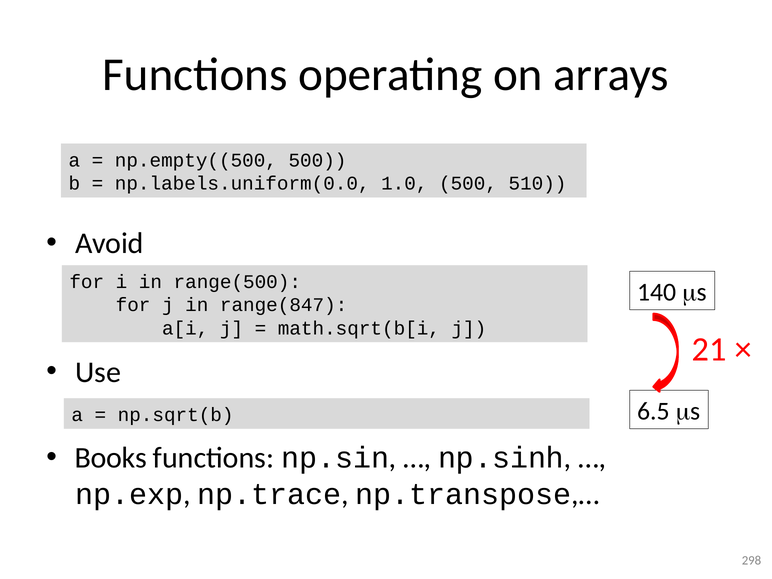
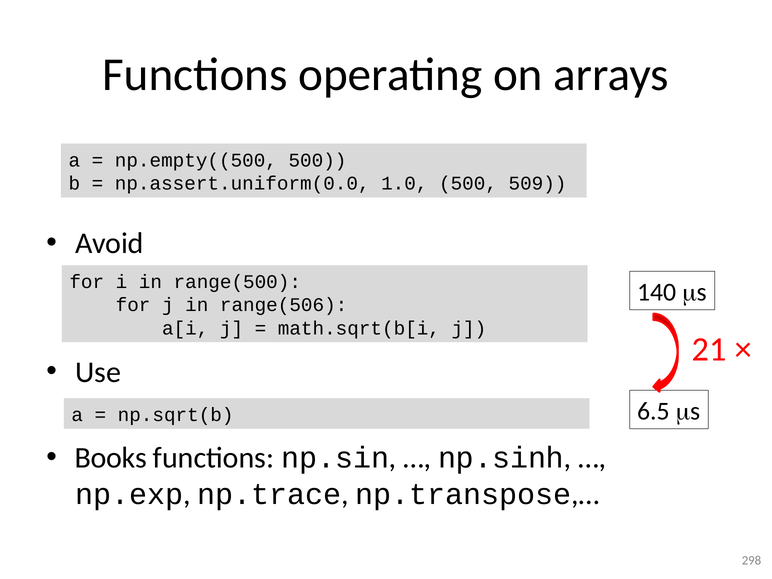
np.labels.uniform(0.0: np.labels.uniform(0.0 -> np.assert.uniform(0.0
510: 510 -> 509
range(847: range(847 -> range(506
